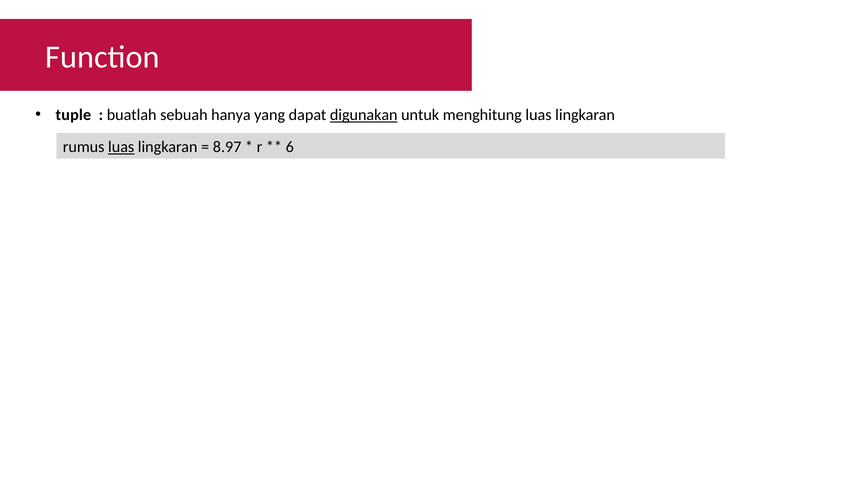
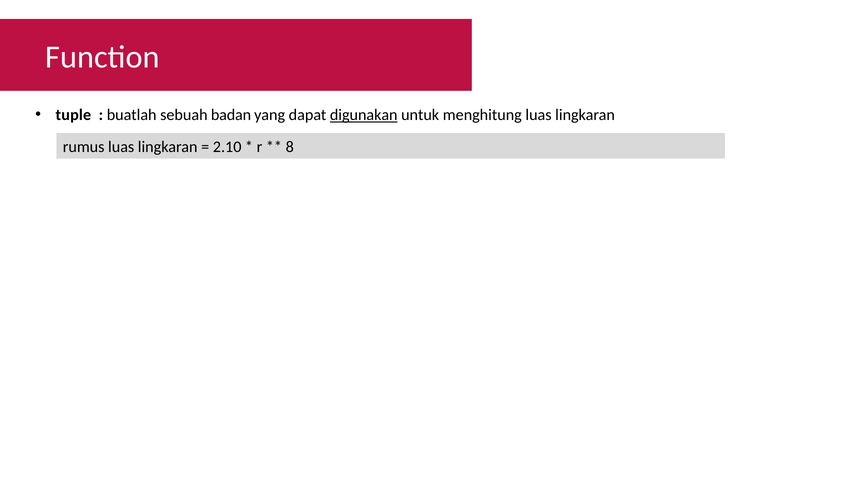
hanya: hanya -> badan
luas at (121, 147) underline: present -> none
8.97: 8.97 -> 2.10
6: 6 -> 8
